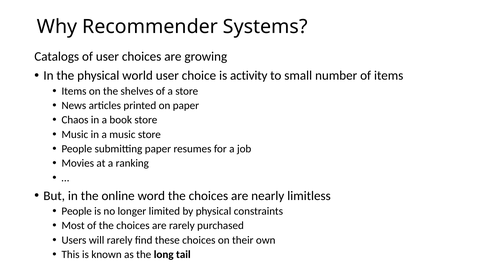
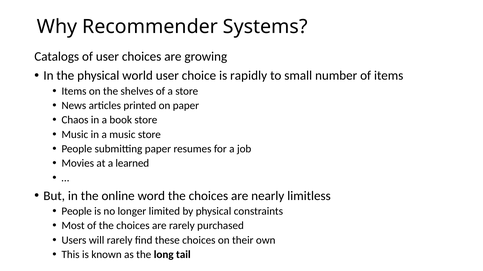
activity: activity -> rapidly
ranking: ranking -> learned
